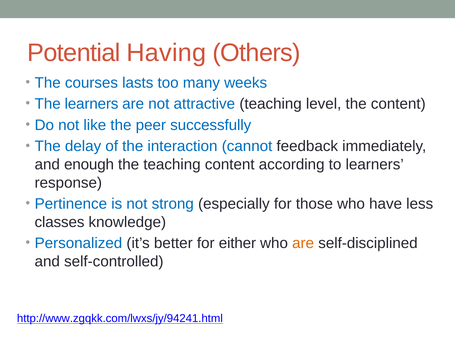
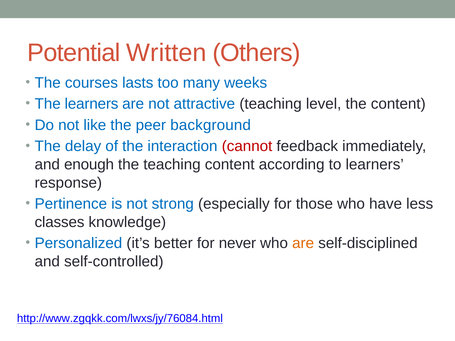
Having: Having -> Written
successfully: successfully -> background
cannot colour: blue -> red
either: either -> never
http://www.zgqkk.com/lwxs/jy/94241.html: http://www.zgqkk.com/lwxs/jy/94241.html -> http://www.zgqkk.com/lwxs/jy/76084.html
